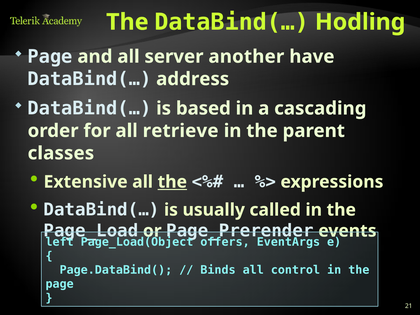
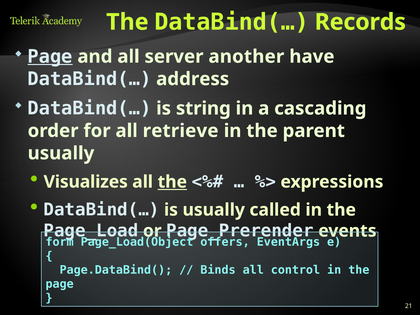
Hodling: Hodling -> Records
Page at (50, 57) underline: none -> present
based: based -> string
classes at (61, 153): classes -> usually
Extensive: Extensive -> Visualizes
left: left -> form
